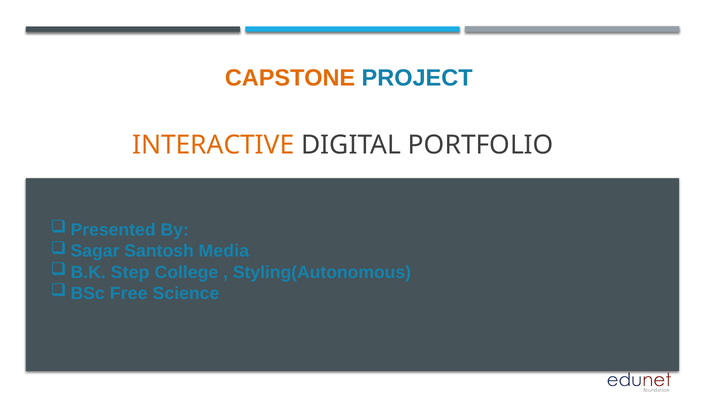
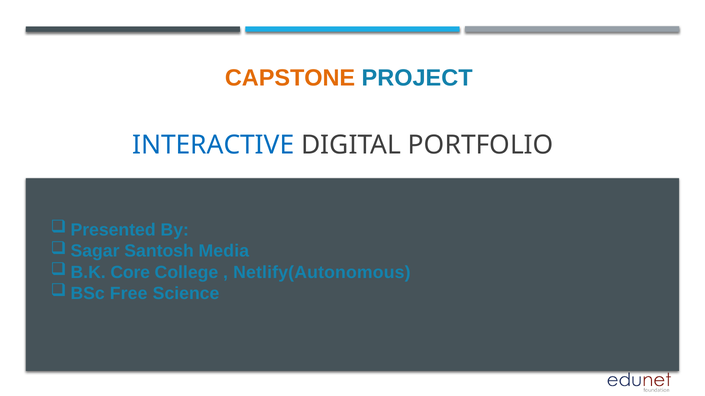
INTERACTIVE colour: orange -> blue
Step: Step -> Core
Styling(Autonomous: Styling(Autonomous -> Netlify(Autonomous
